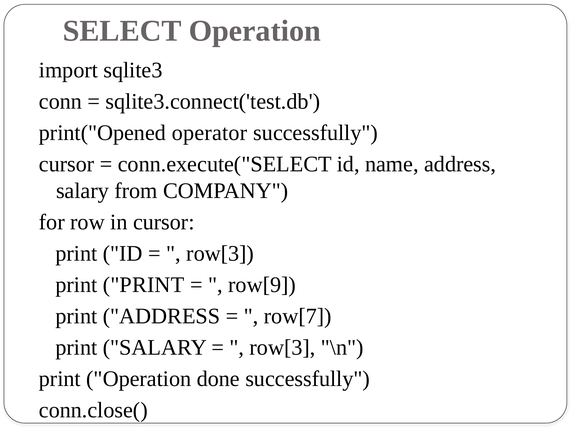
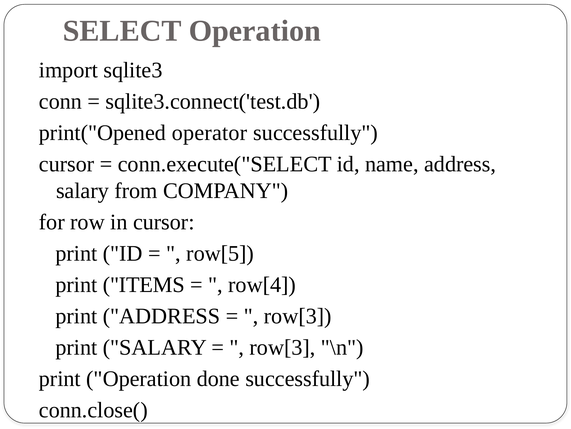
row[3 at (220, 253): row[3 -> row[5
print PRINT: PRINT -> ITEMS
row[9: row[9 -> row[4
row[7 at (298, 316): row[7 -> row[3
